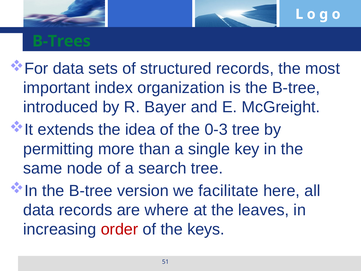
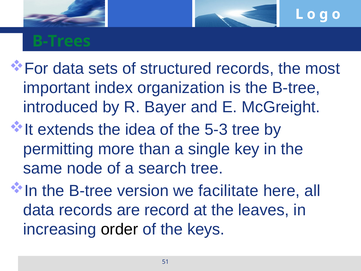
0-3: 0-3 -> 5-3
where: where -> record
order colour: red -> black
